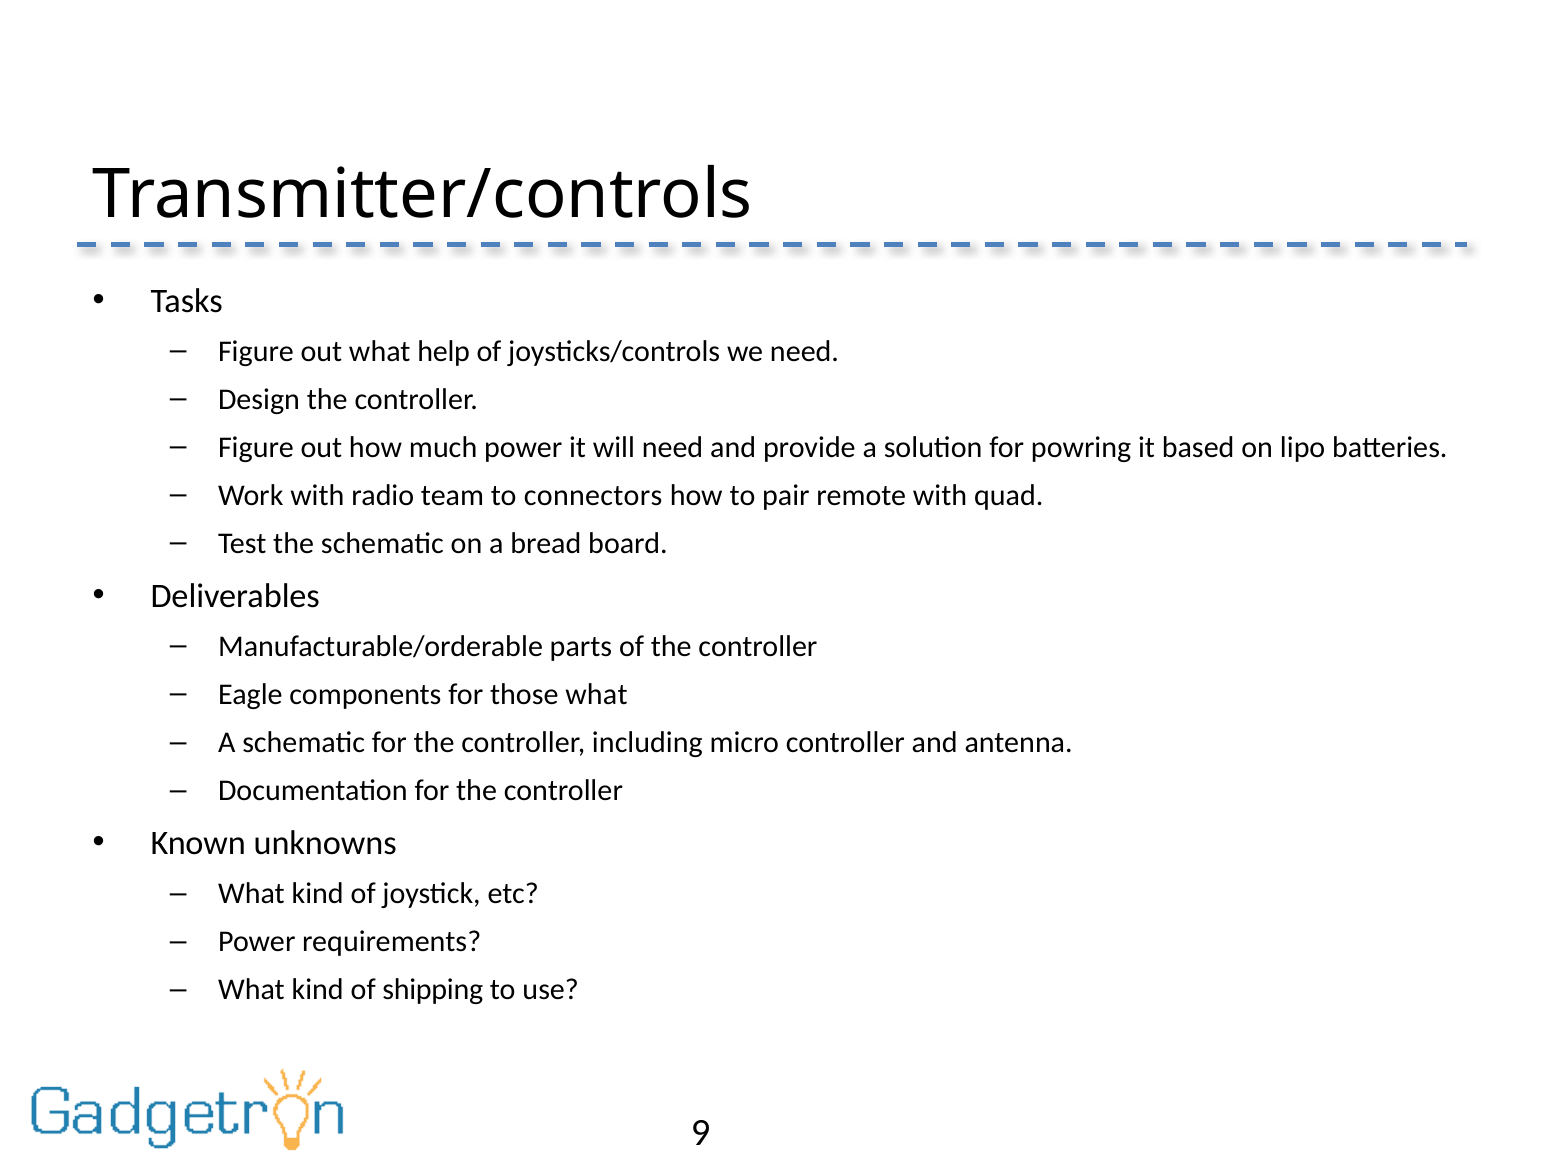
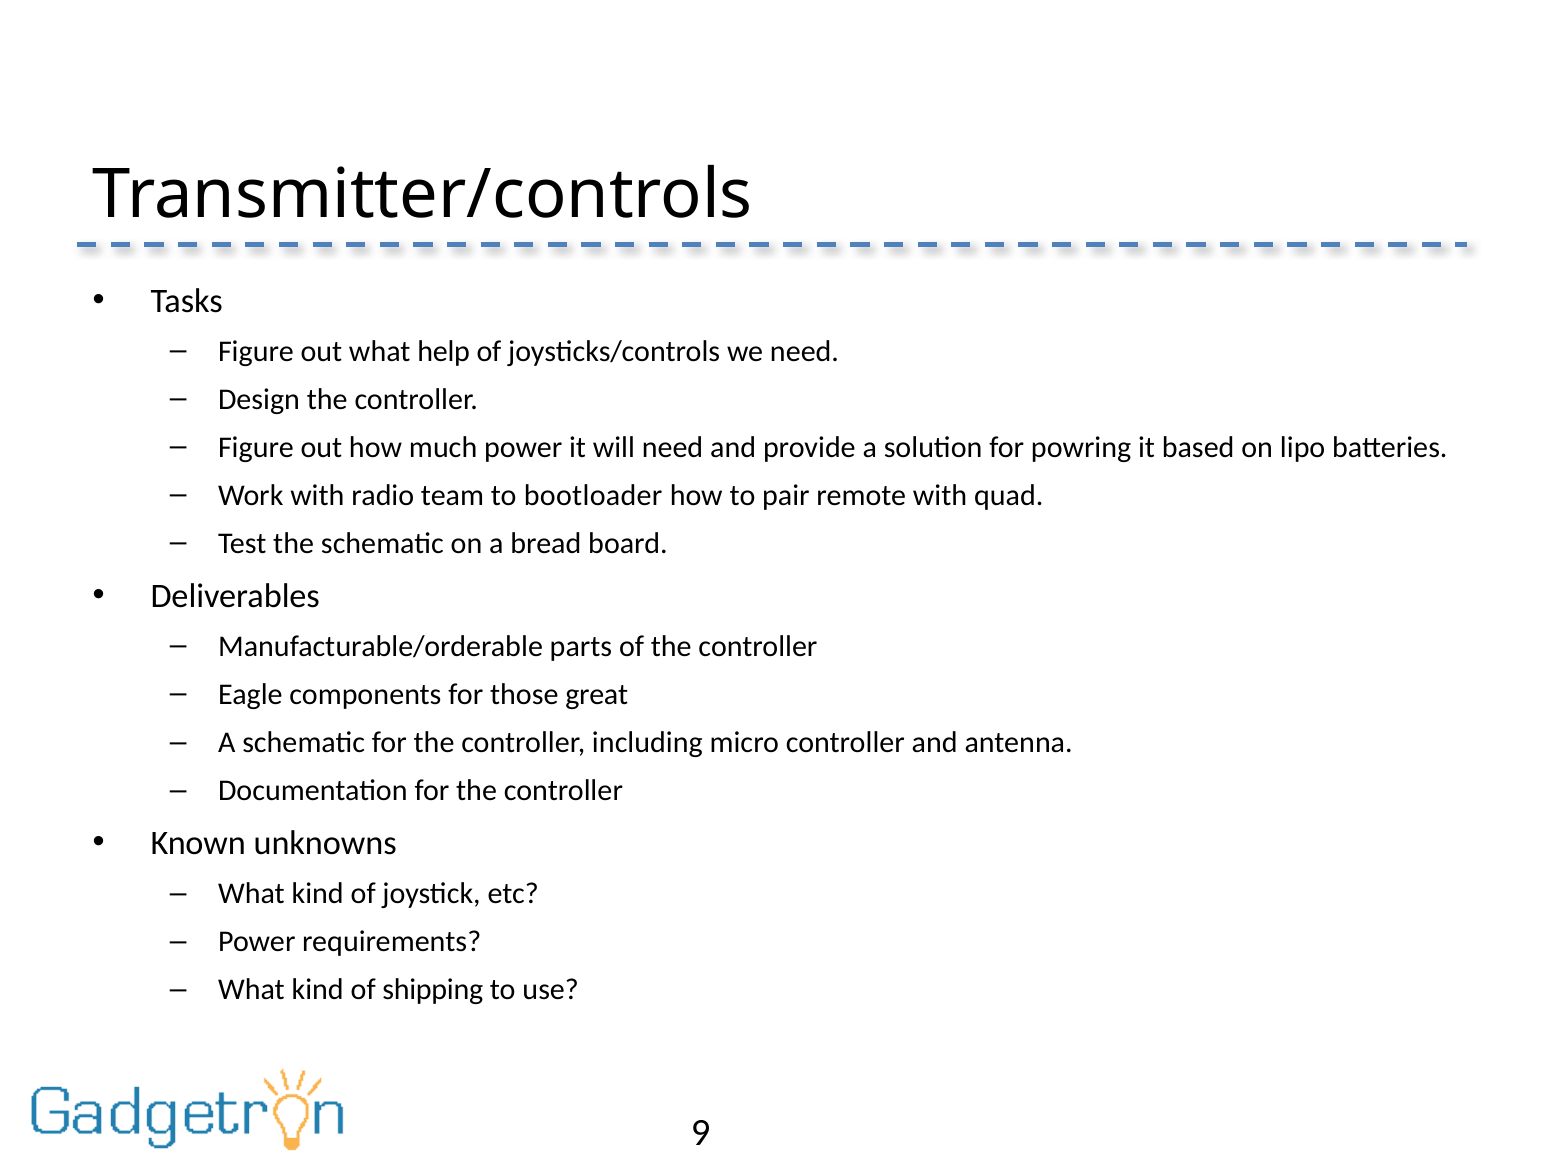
connectors: connectors -> bootloader
those what: what -> great
